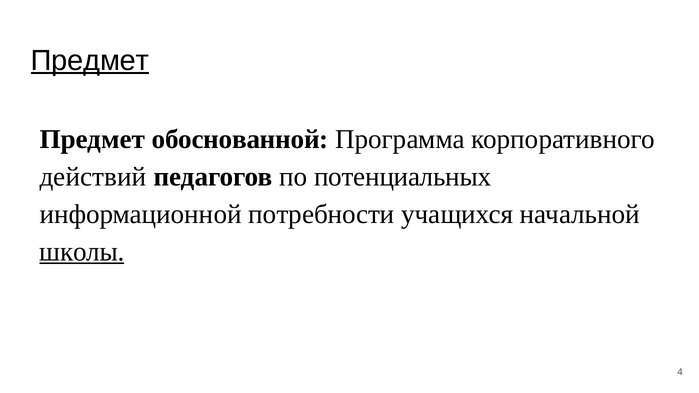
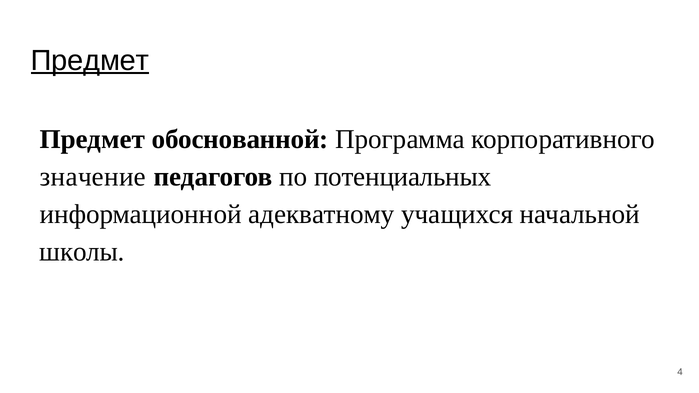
действий: действий -> значение
потребности: потребности -> адекватному
школы underline: present -> none
